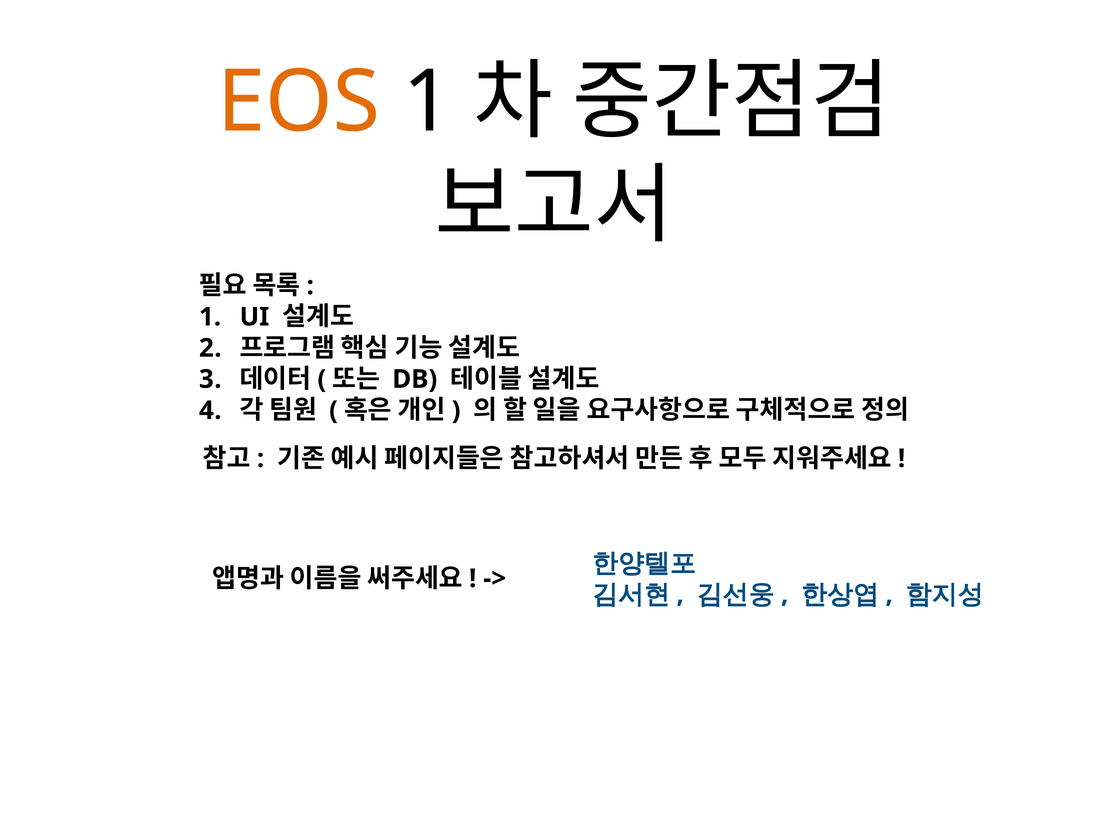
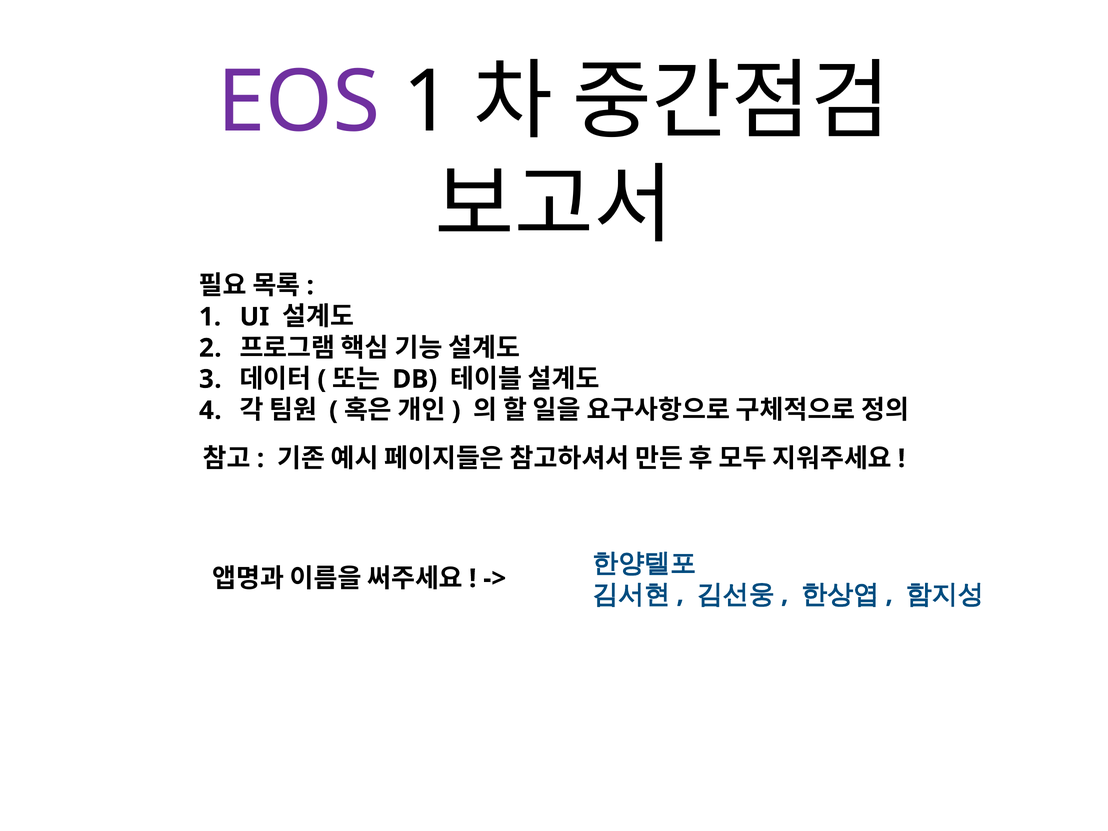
EOS colour: orange -> purple
